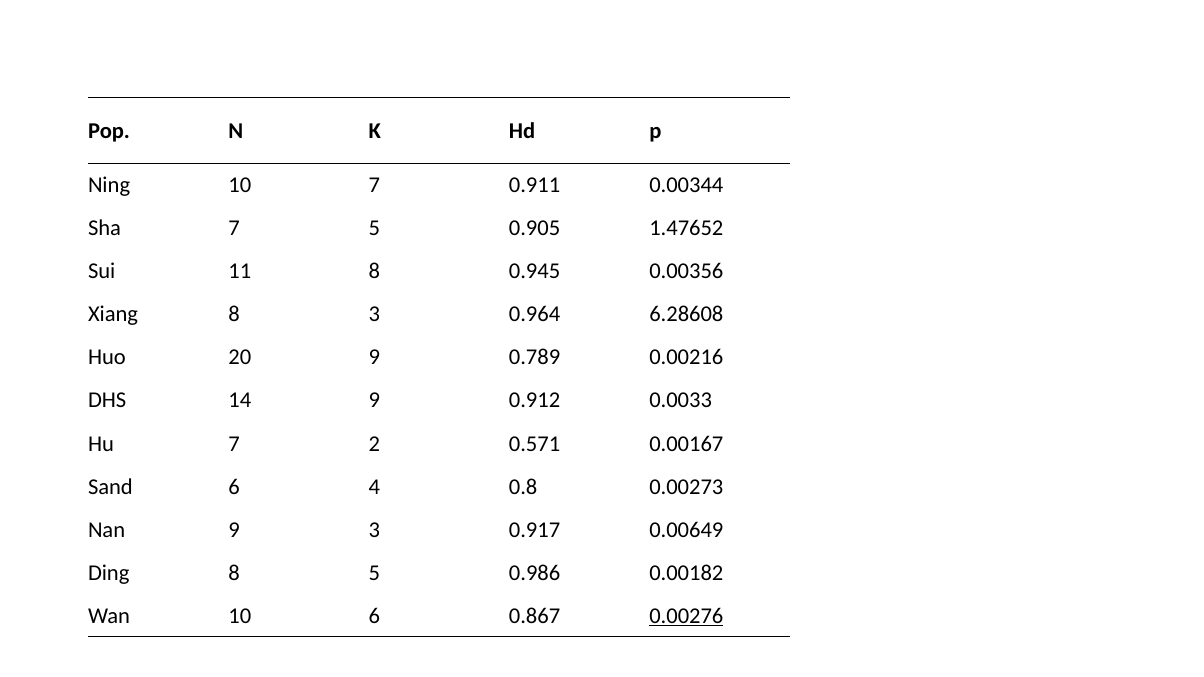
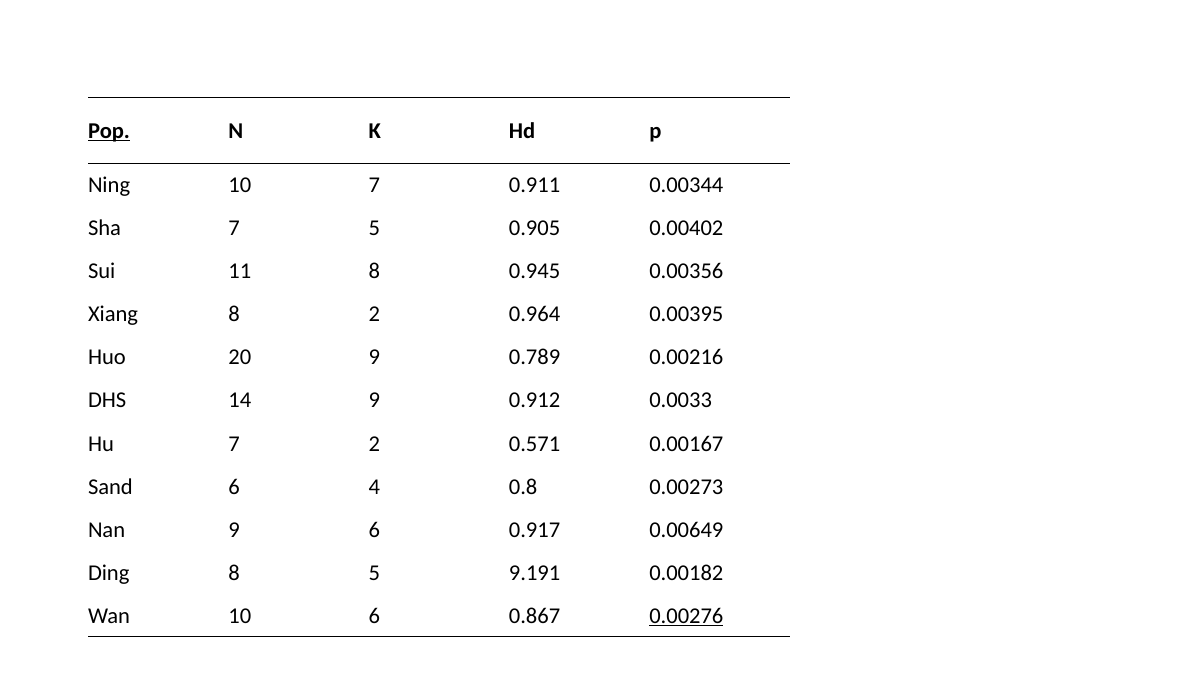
Pop underline: none -> present
1.47652: 1.47652 -> 0.00402
8 3: 3 -> 2
6.28608: 6.28608 -> 0.00395
9 3: 3 -> 6
0.986: 0.986 -> 9.191
